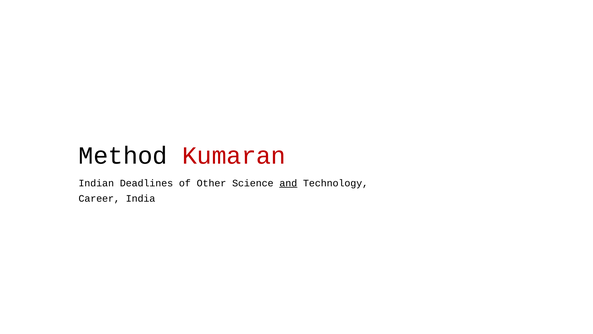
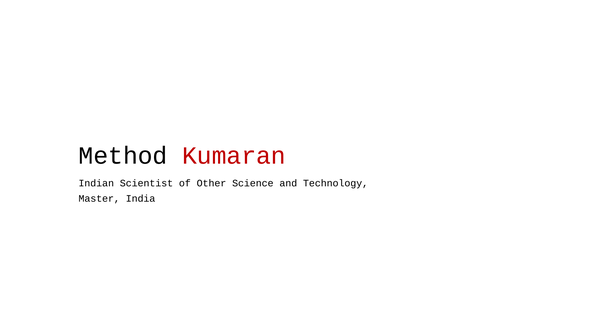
Deadlines: Deadlines -> Scientist
and underline: present -> none
Career: Career -> Master
